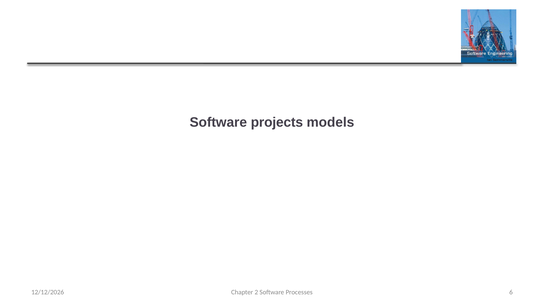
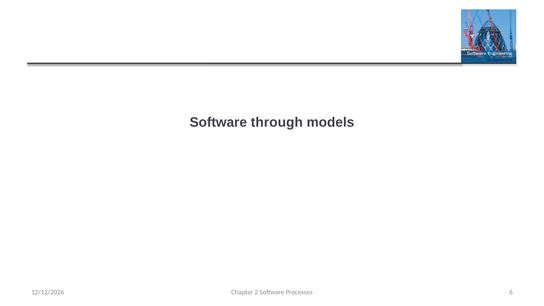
projects: projects -> through
